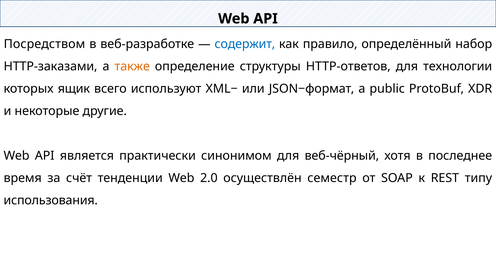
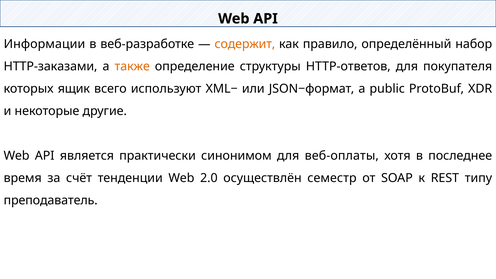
Посредством: Посредством -> Информации
содержит colour: blue -> orange
технологии: технологии -> покупателя
веб-чёрный: веб-чёрный -> веб-оплаты
использования: использования -> преподаватель
